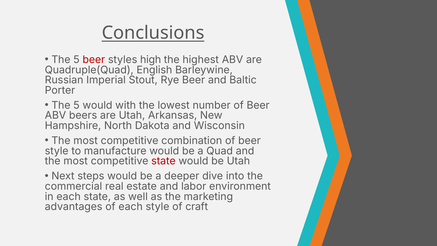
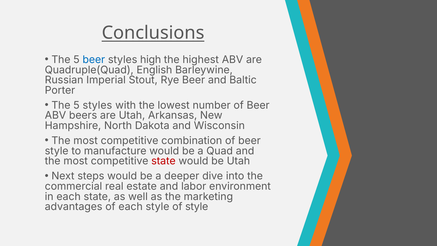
beer at (94, 60) colour: red -> blue
5 would: would -> styles
of craft: craft -> style
